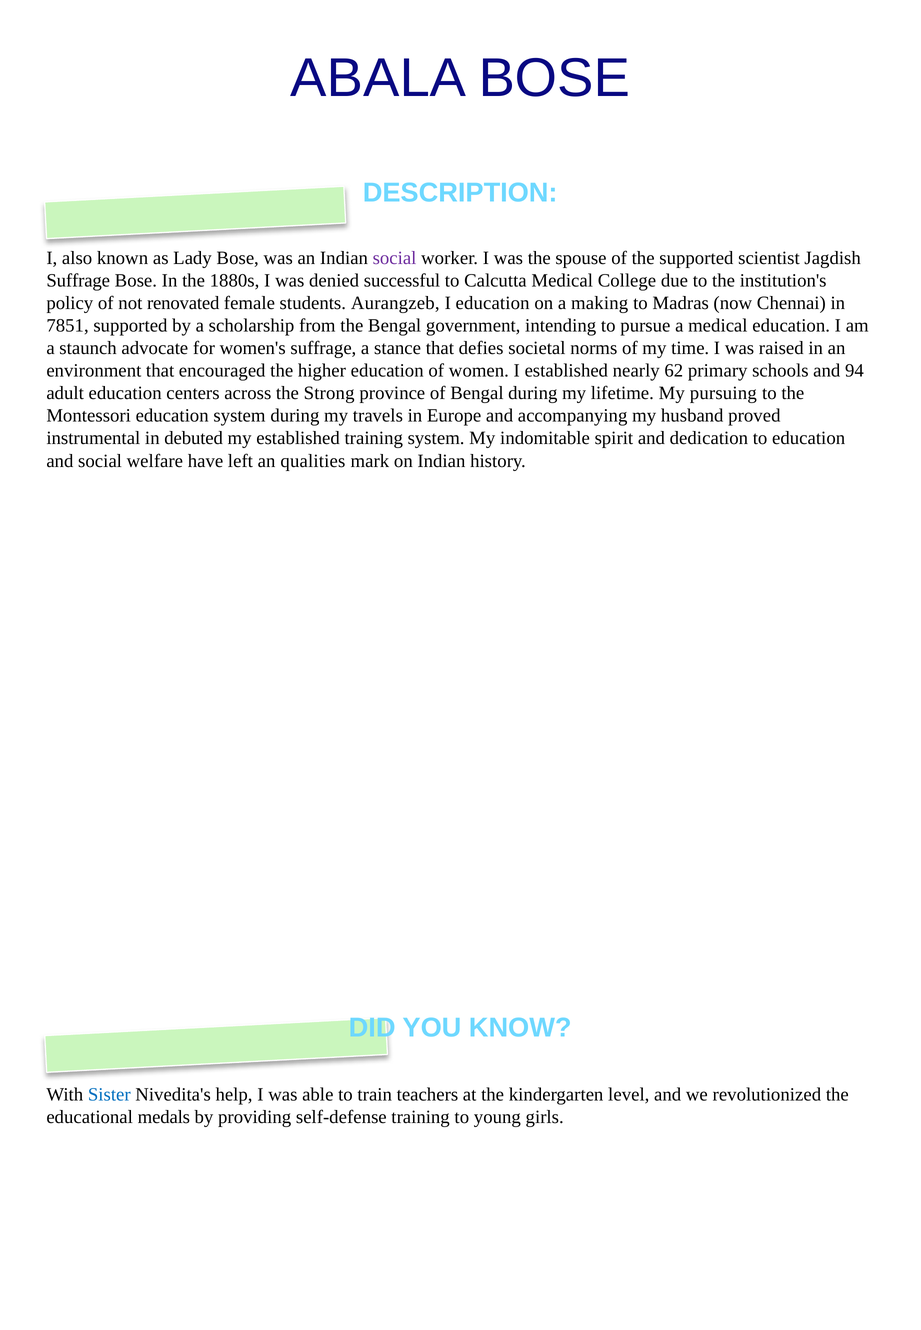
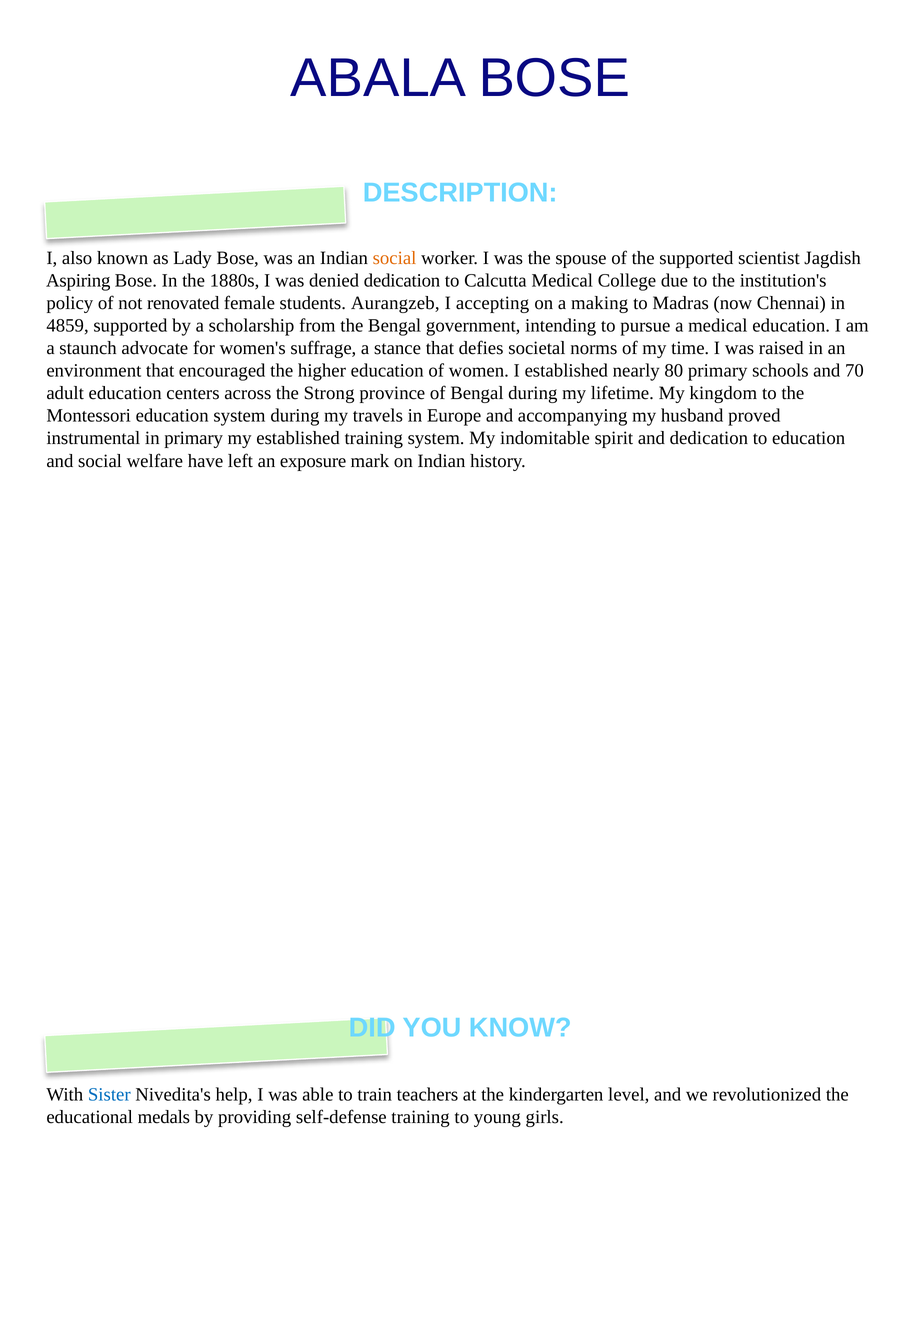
social at (395, 258) colour: purple -> orange
Suffrage at (78, 281): Suffrage -> Aspiring
denied successful: successful -> dedication
I education: education -> accepting
7851: 7851 -> 4859
62: 62 -> 80
94: 94 -> 70
pursuing: pursuing -> kingdom
in debuted: debuted -> primary
qualities: qualities -> exposure
